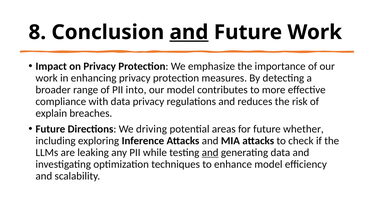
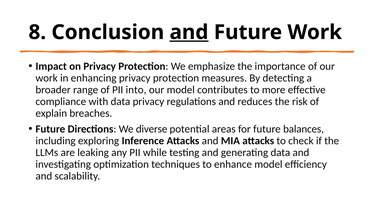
driving: driving -> diverse
whether: whether -> balances
and at (210, 153) underline: present -> none
